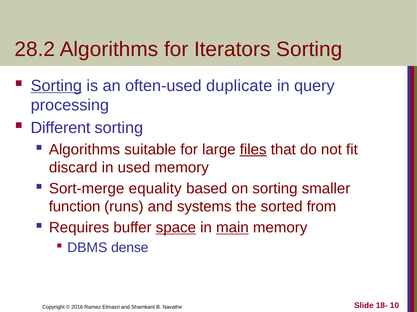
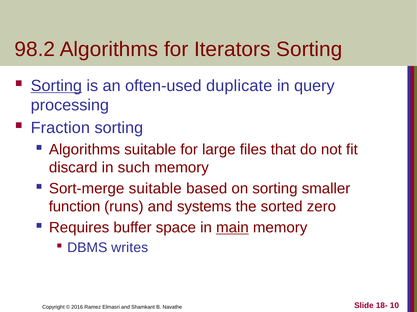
28.2: 28.2 -> 98.2
Different: Different -> Fraction
files underline: present -> none
used: used -> such
Sort-merge equality: equality -> suitable
from: from -> zero
space underline: present -> none
dense: dense -> writes
